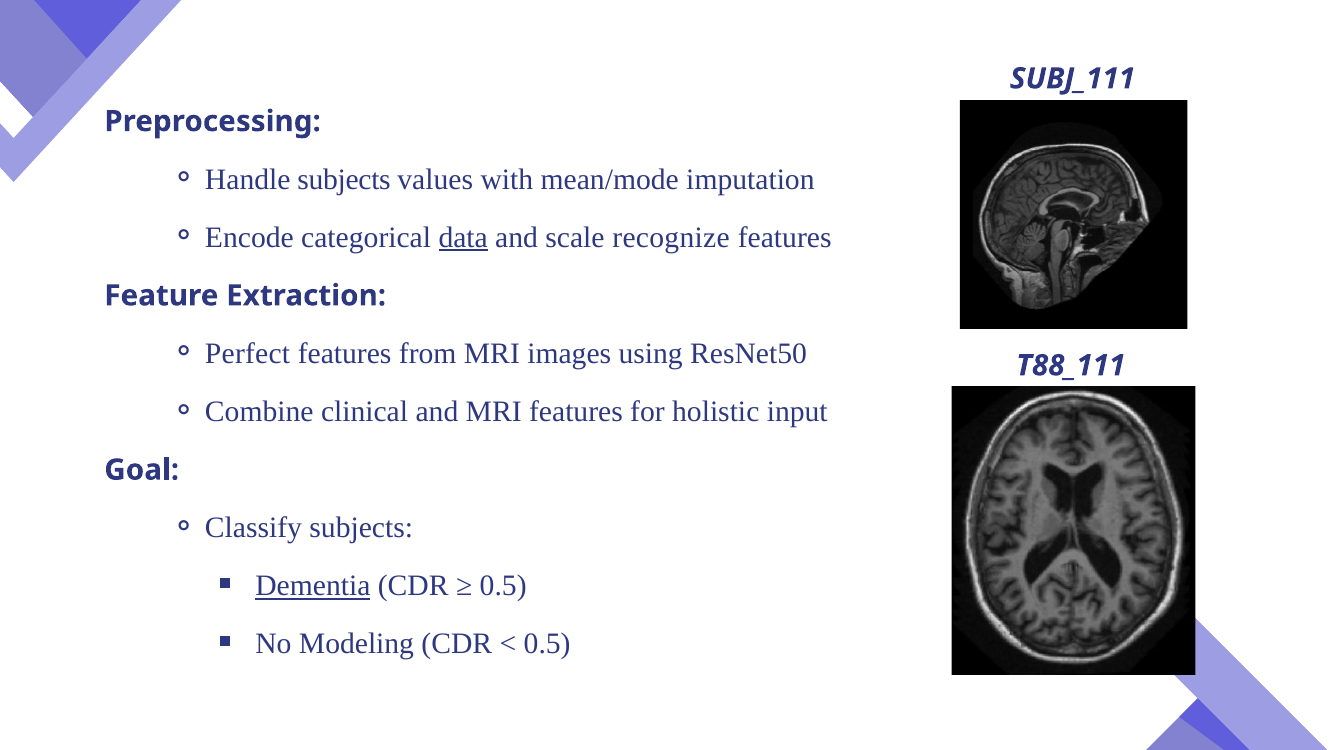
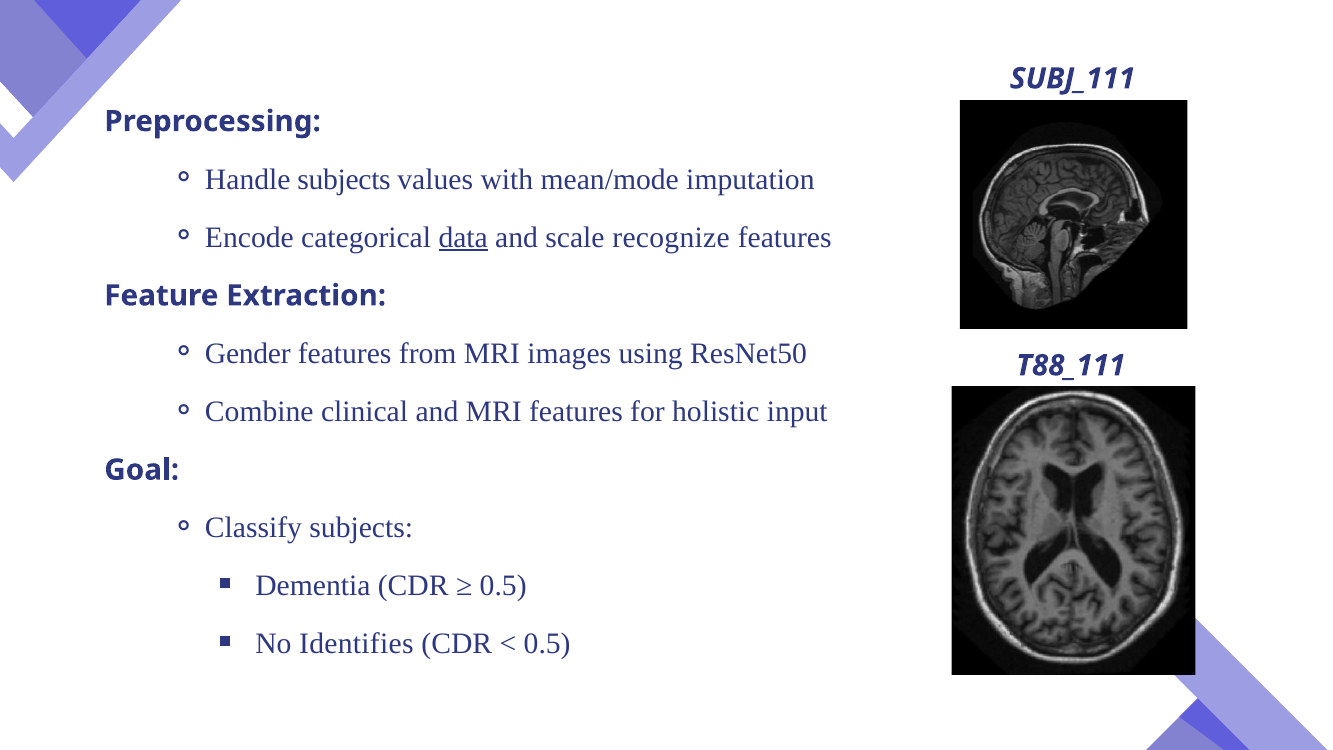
Perfect: Perfect -> Gender
Dementia underline: present -> none
Modeling: Modeling -> Identifies
